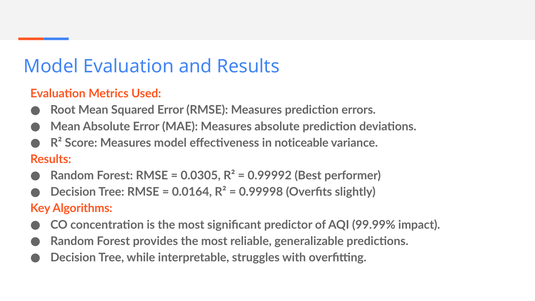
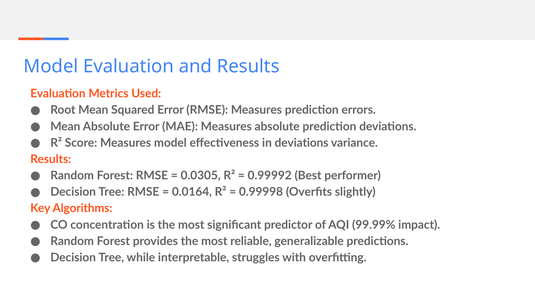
in noticeable: noticeable -> deviations
